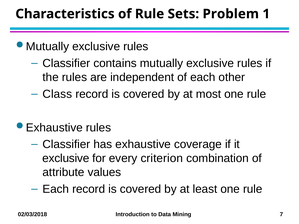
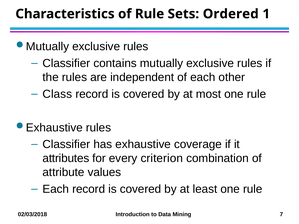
Problem: Problem -> Ordered
exclusive at (66, 158): exclusive -> attributes
